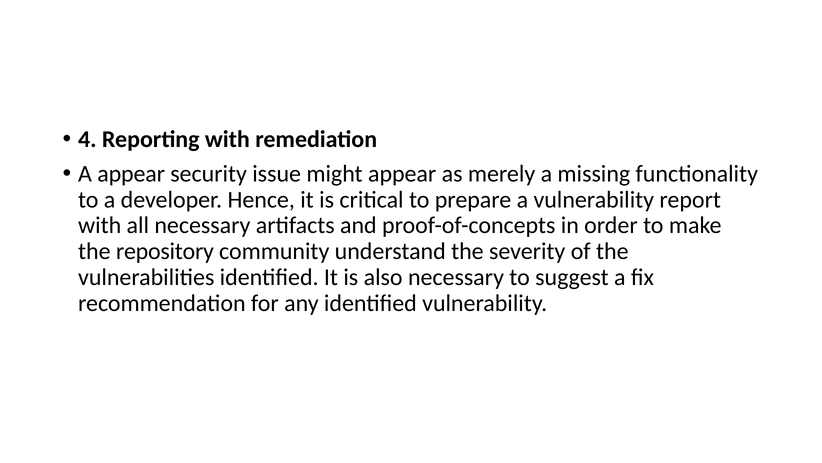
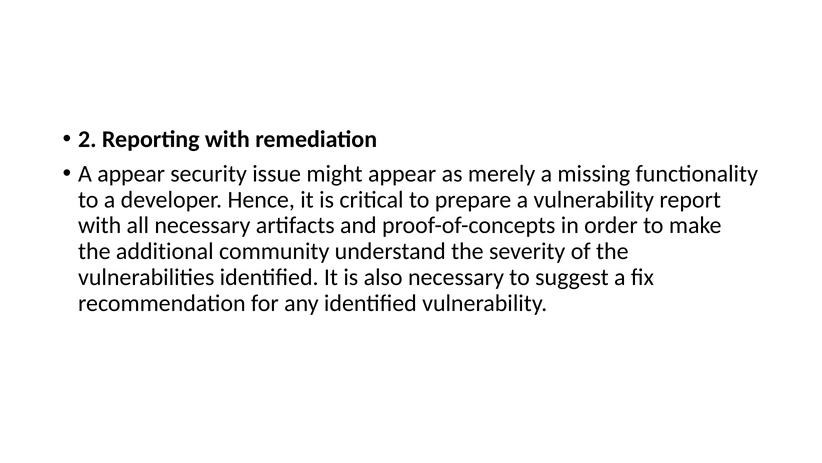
4: 4 -> 2
repository: repository -> additional
